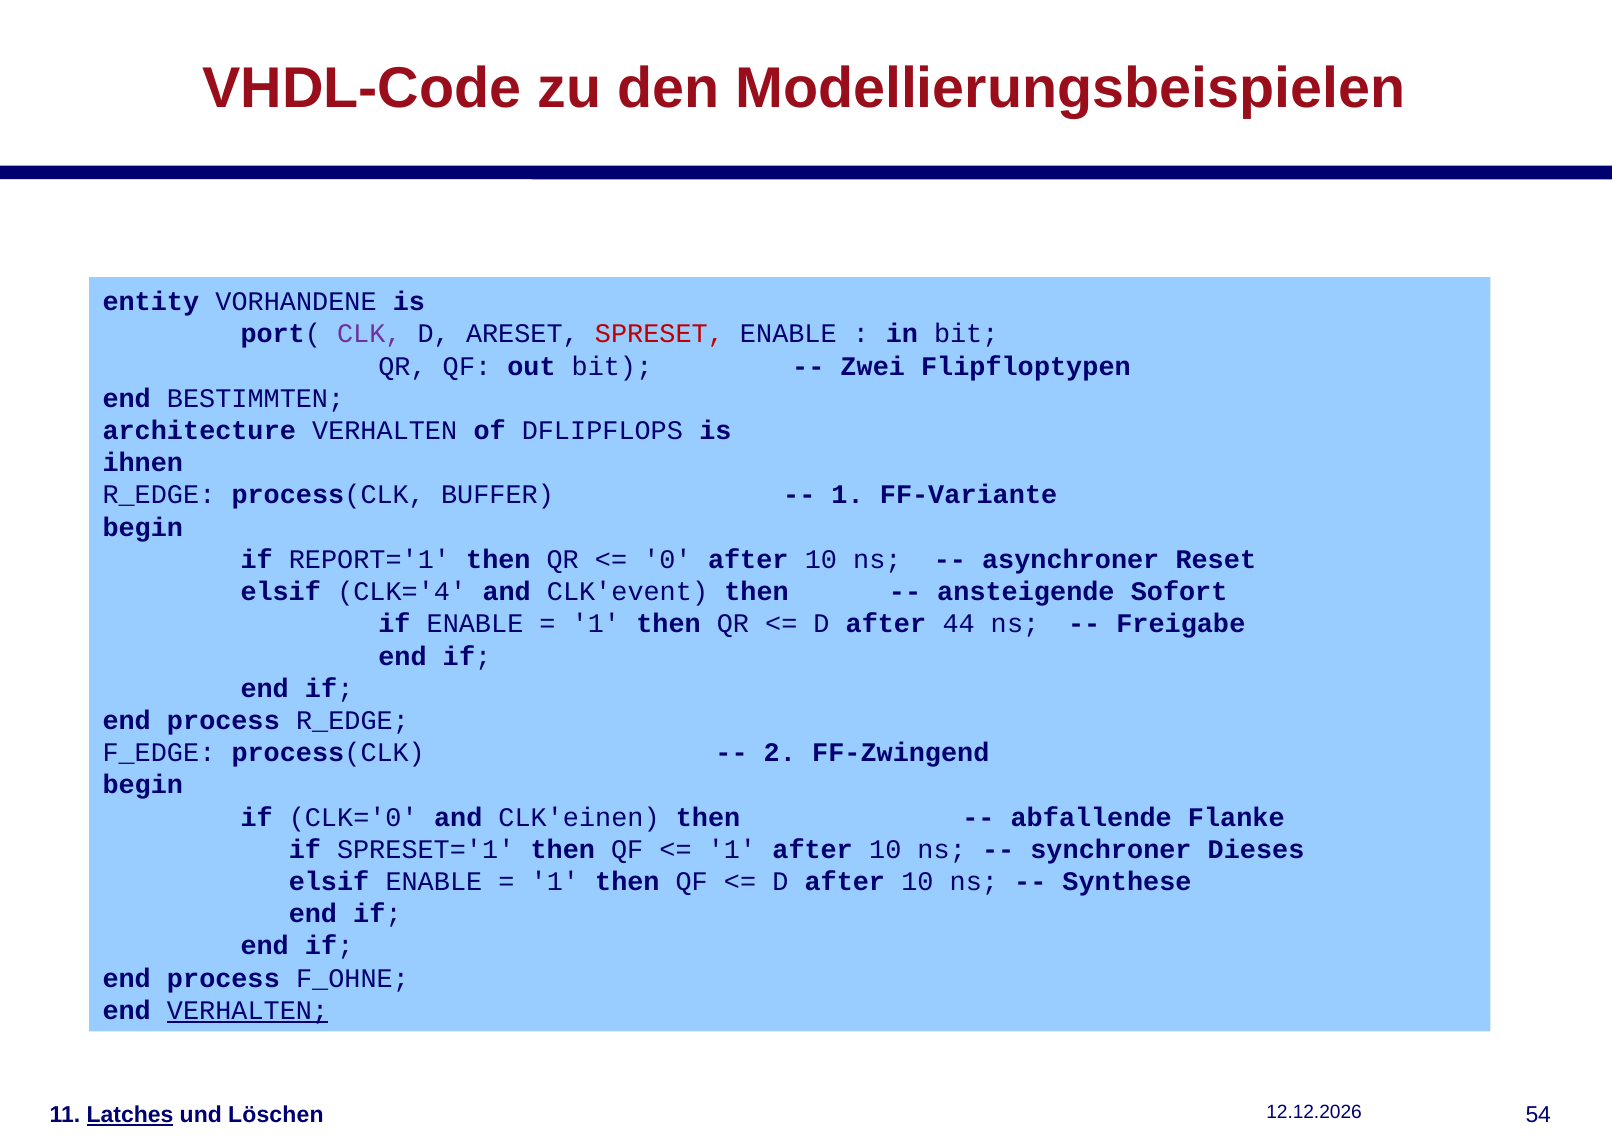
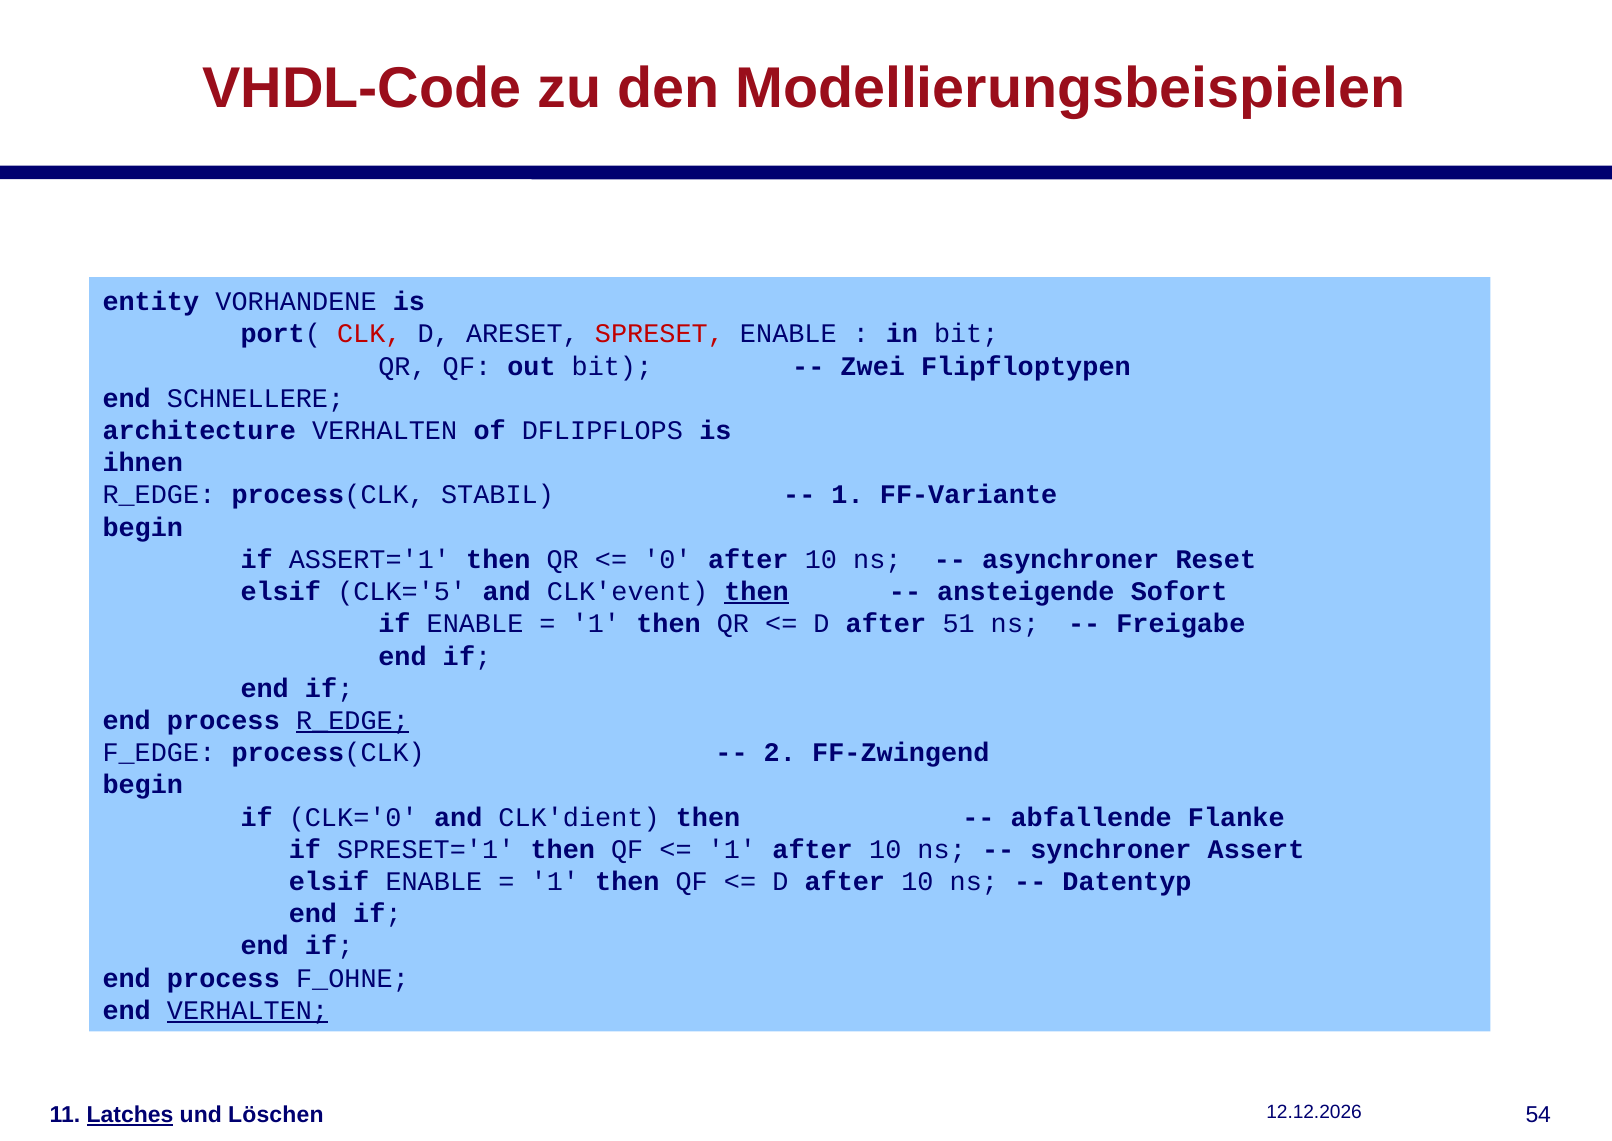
CLK colour: purple -> red
BESTIMMTEN: BESTIMMTEN -> SCHNELLERE
BUFFER: BUFFER -> STABIL
REPORT='1: REPORT='1 -> ASSERT='1
CLK='4: CLK='4 -> CLK='5
then at (757, 592) underline: none -> present
44: 44 -> 51
R_EDGE at (352, 720) underline: none -> present
CLK'einen: CLK'einen -> CLK'dient
Dieses: Dieses -> Assert
Synthese: Synthese -> Datentyp
